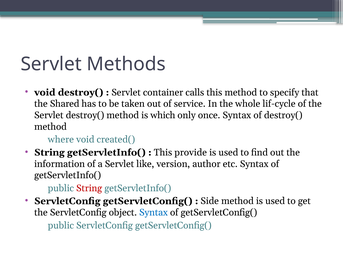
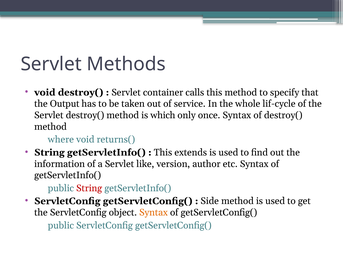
Shared: Shared -> Output
created(: created( -> returns(
provide: provide -> extends
Syntax at (154, 213) colour: blue -> orange
